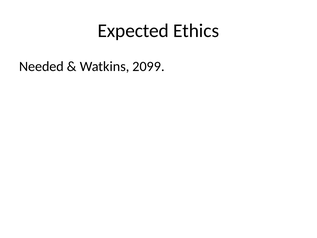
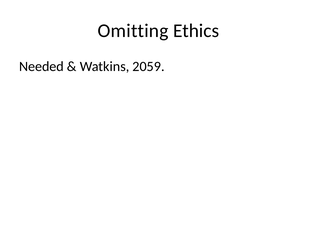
Expected: Expected -> Omitting
2099: 2099 -> 2059
